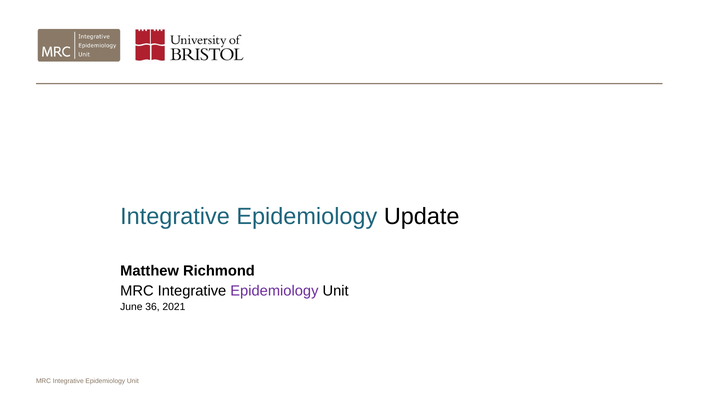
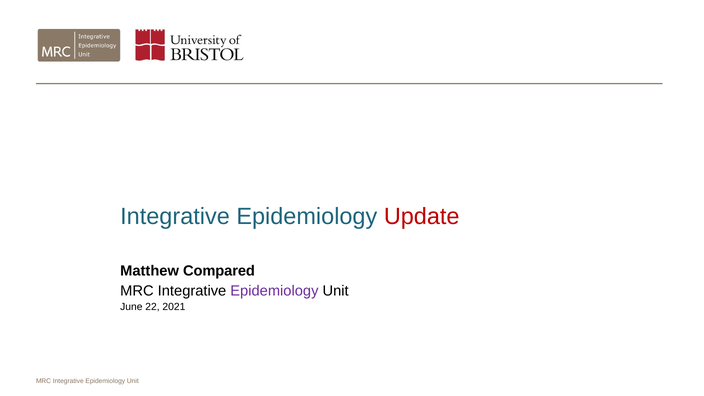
Update colour: black -> red
Richmond: Richmond -> Compared
36: 36 -> 22
